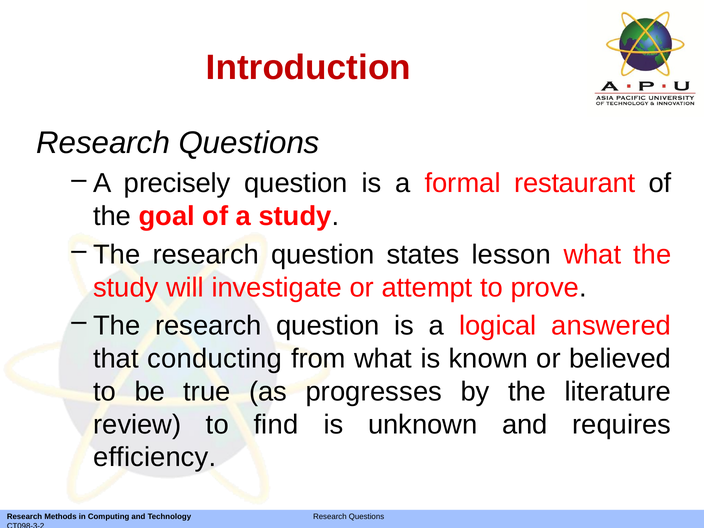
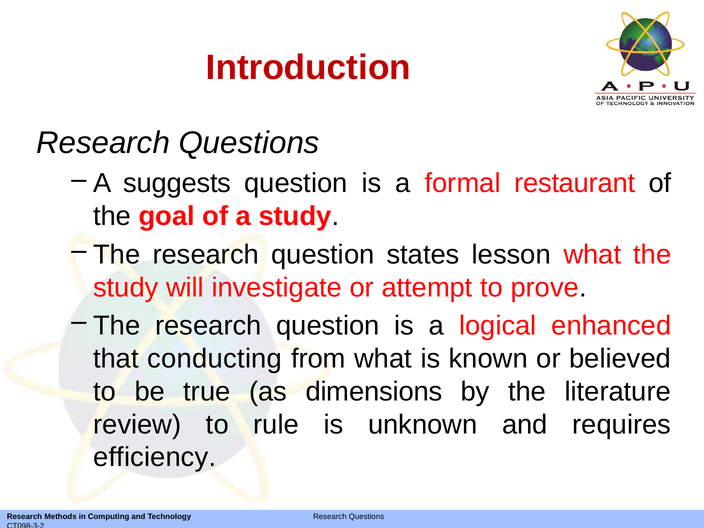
precisely: precisely -> suggests
answered: answered -> enhanced
progresses: progresses -> dimensions
find: find -> rule
